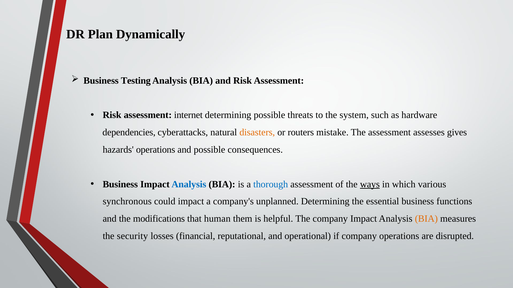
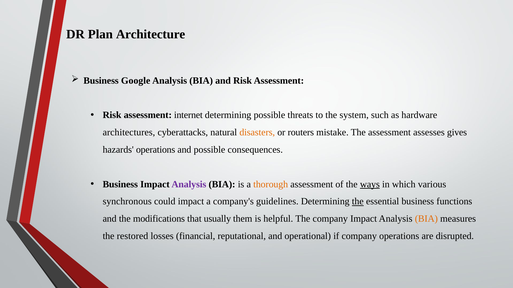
Dynamically: Dynamically -> Architecture
Testing: Testing -> Google
dependencies: dependencies -> architectures
Analysis at (189, 185) colour: blue -> purple
thorough colour: blue -> orange
unplanned: unplanned -> guidelines
the at (358, 202) underline: none -> present
human: human -> usually
security: security -> restored
